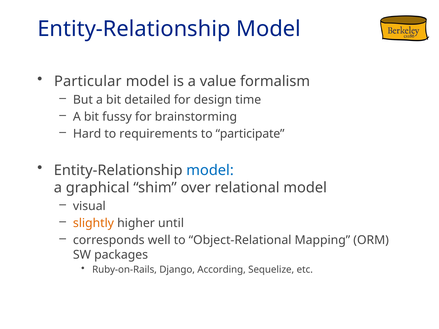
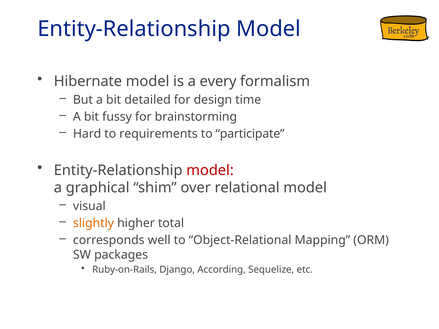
Particular: Particular -> Hibernate
value: value -> every
model at (210, 170) colour: blue -> red
until: until -> total
